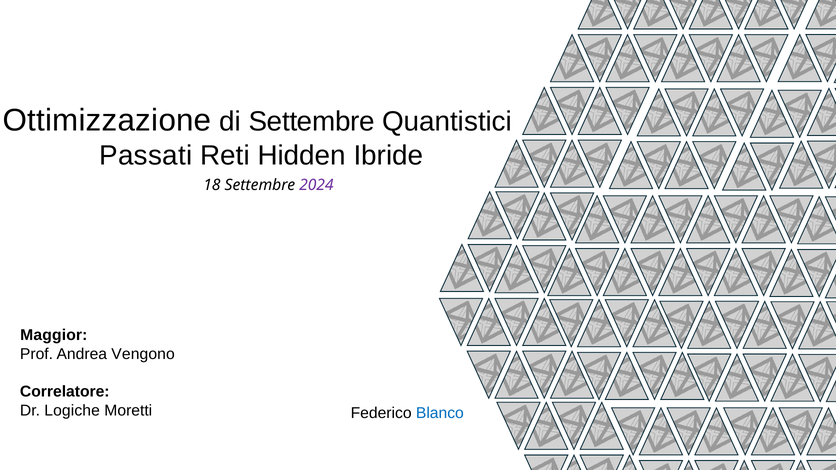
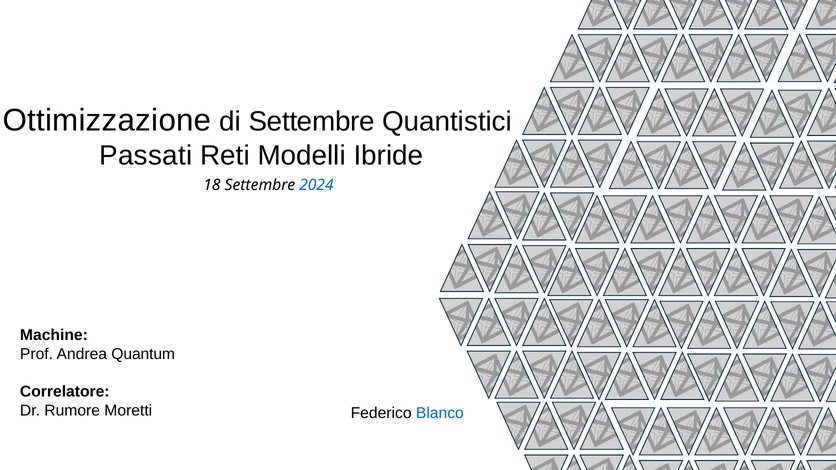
Hidden: Hidden -> Modelli
2024 colour: purple -> blue
Maggior: Maggior -> Machine
Vengono: Vengono -> Quantum
Logiche: Logiche -> Rumore
